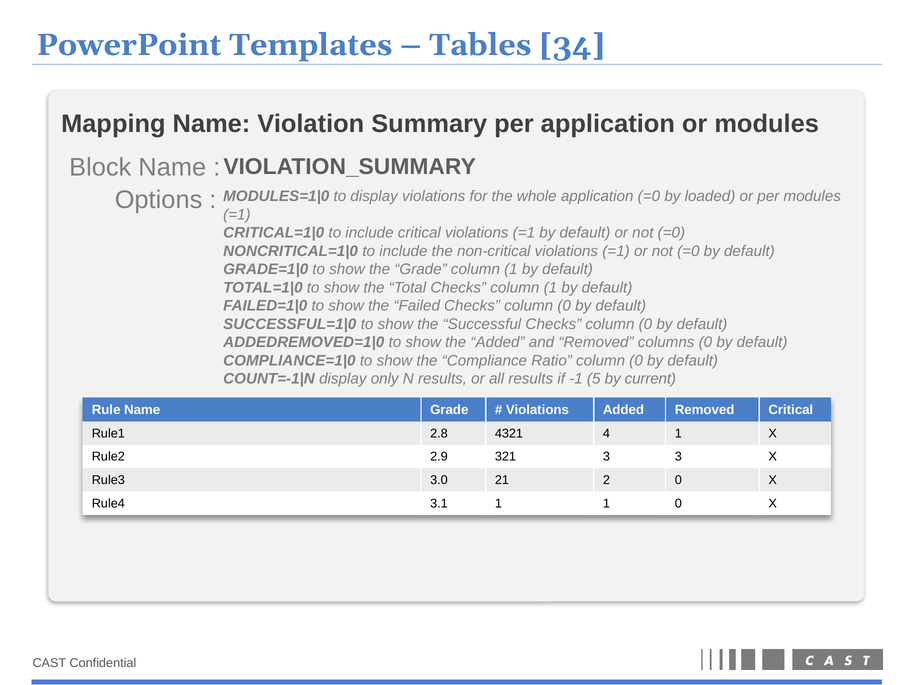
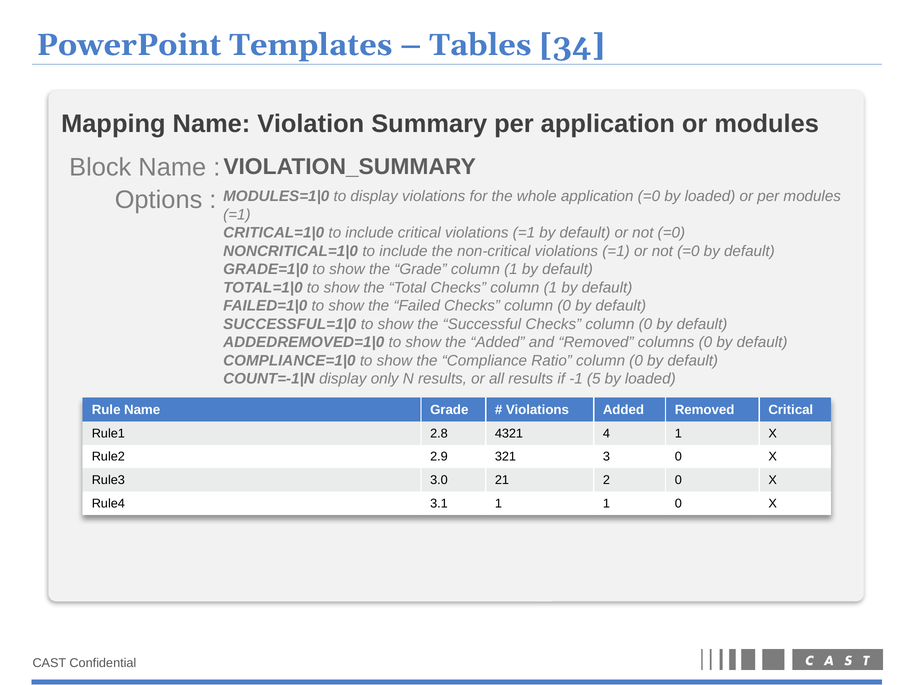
5 by current: current -> loaded
3 3: 3 -> 0
